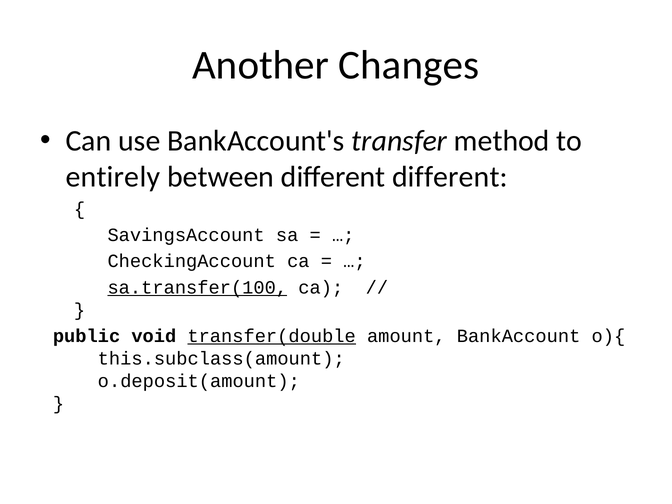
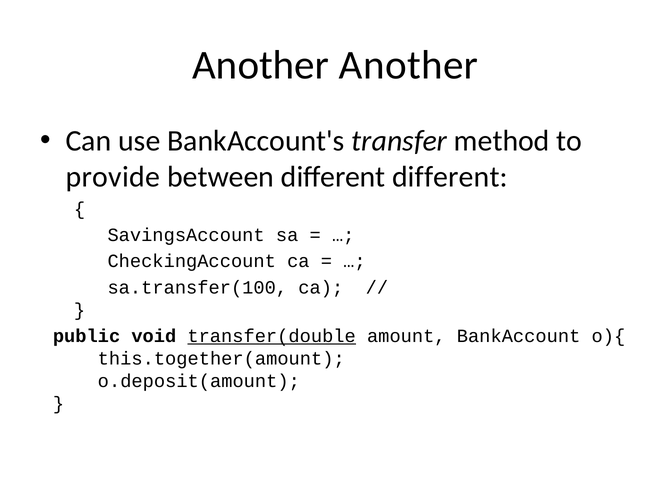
Another Changes: Changes -> Another
entirely: entirely -> provide
sa.transfer(100 underline: present -> none
this.subclass(amount: this.subclass(amount -> this.together(amount
